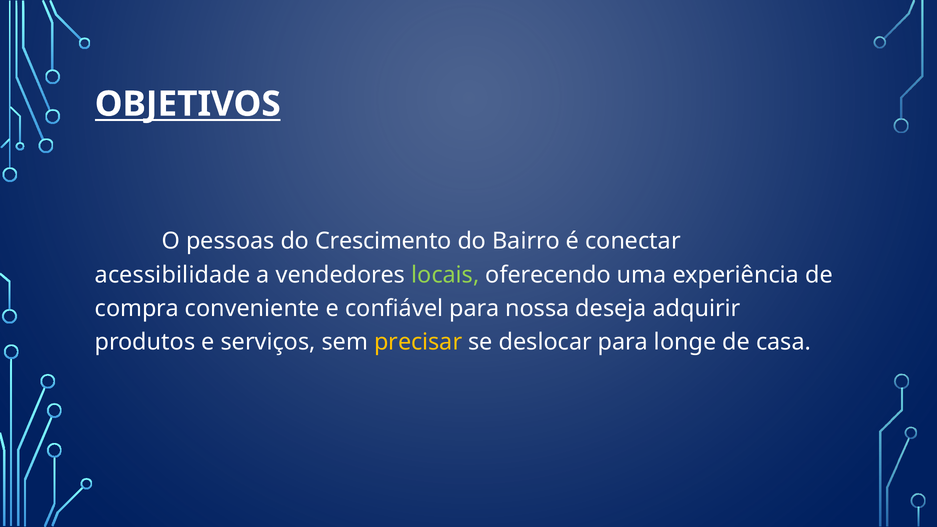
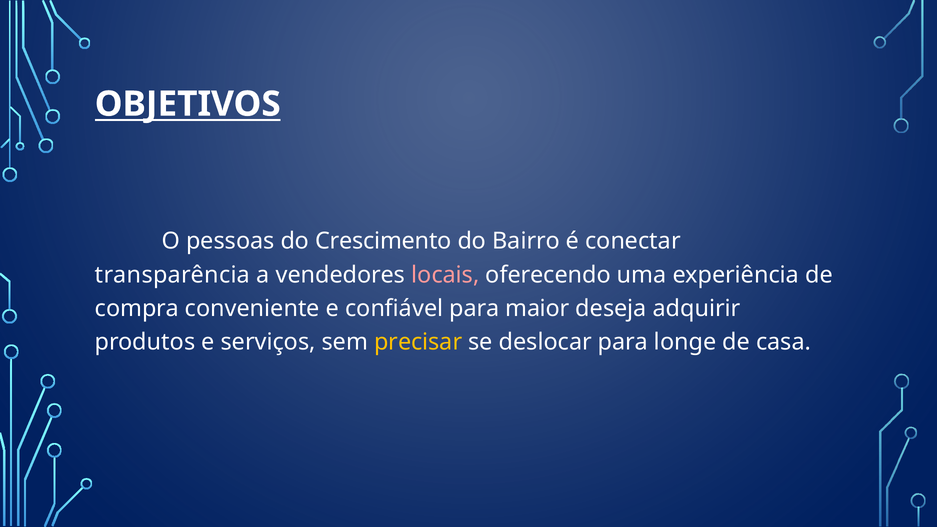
acessibilidade: acessibilidade -> transparência
locais colour: light green -> pink
nossa: nossa -> maior
